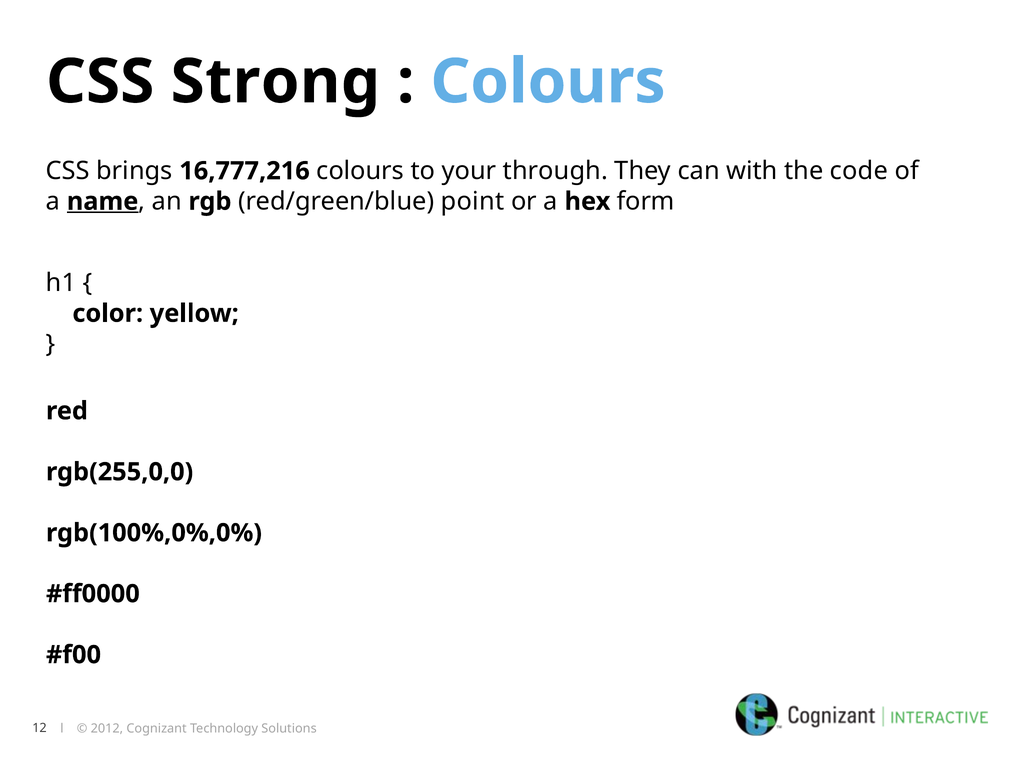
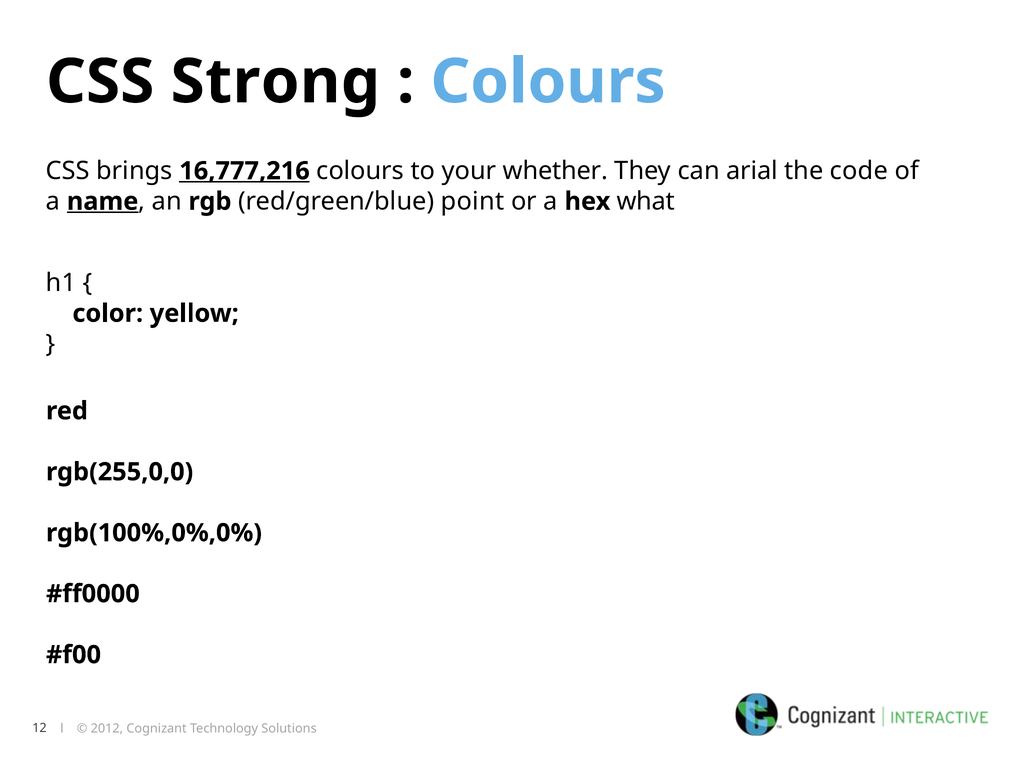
16,777,216 underline: none -> present
through: through -> whether
with: with -> arial
form: form -> what
